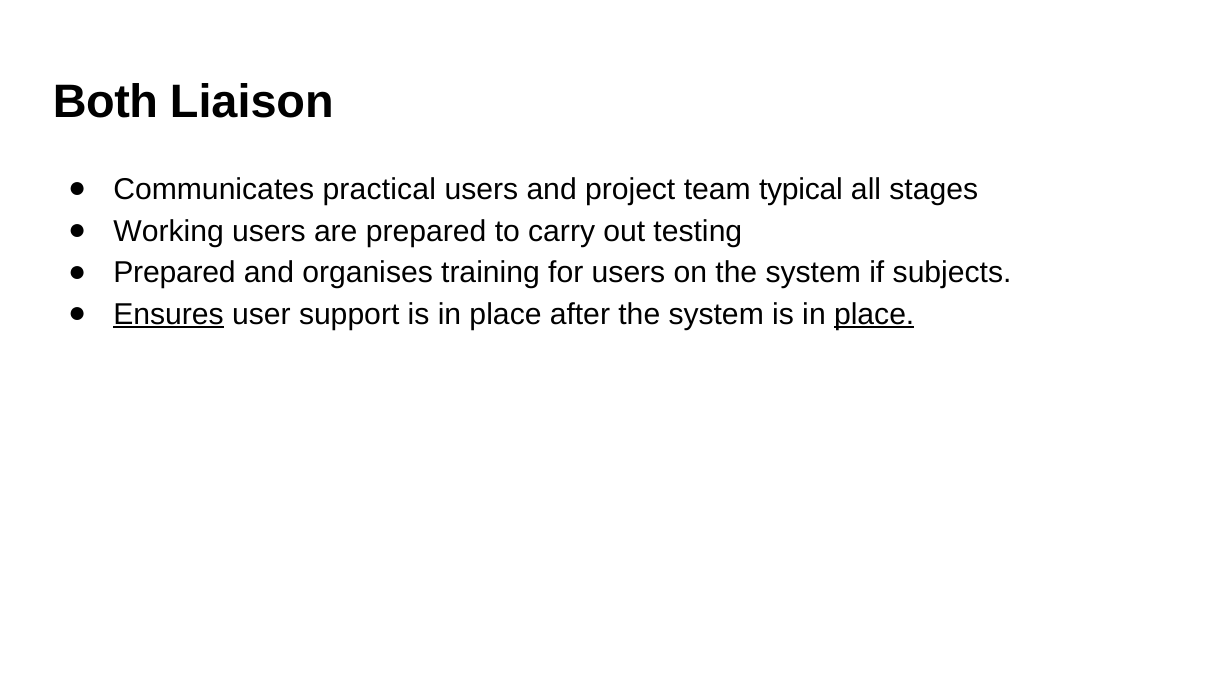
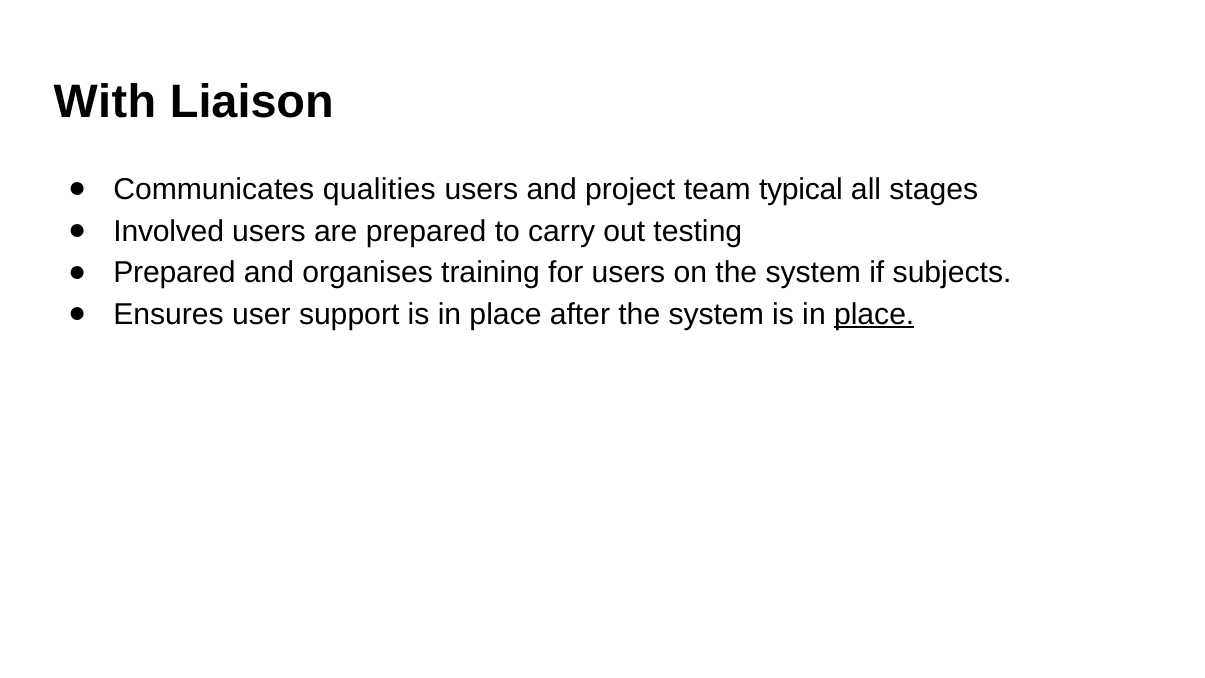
Both: Both -> With
practical: practical -> qualities
Working: Working -> Involved
Ensures underline: present -> none
